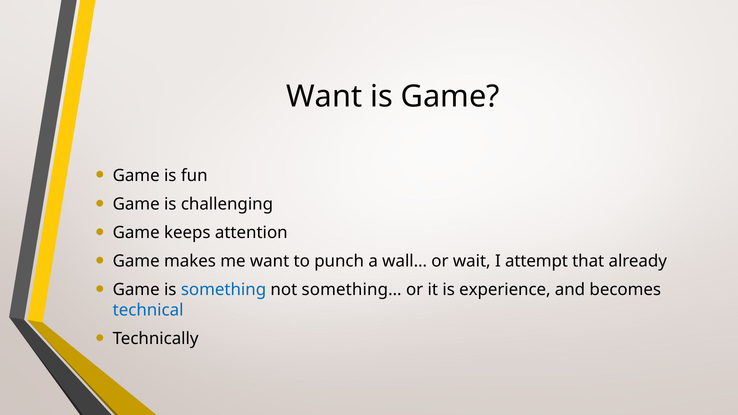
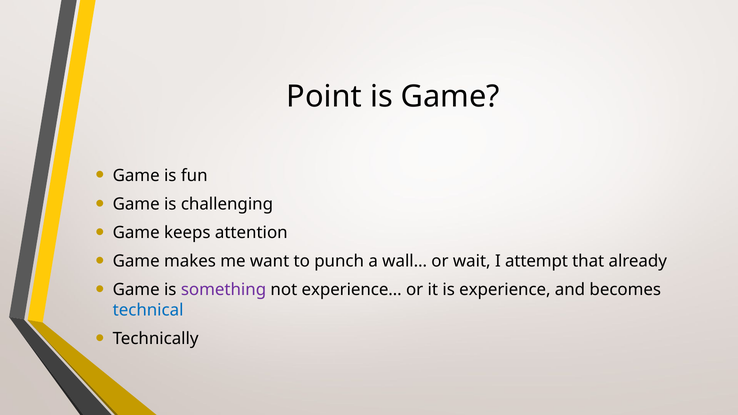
Want at (324, 97): Want -> Point
something colour: blue -> purple
something…: something… -> experience…
